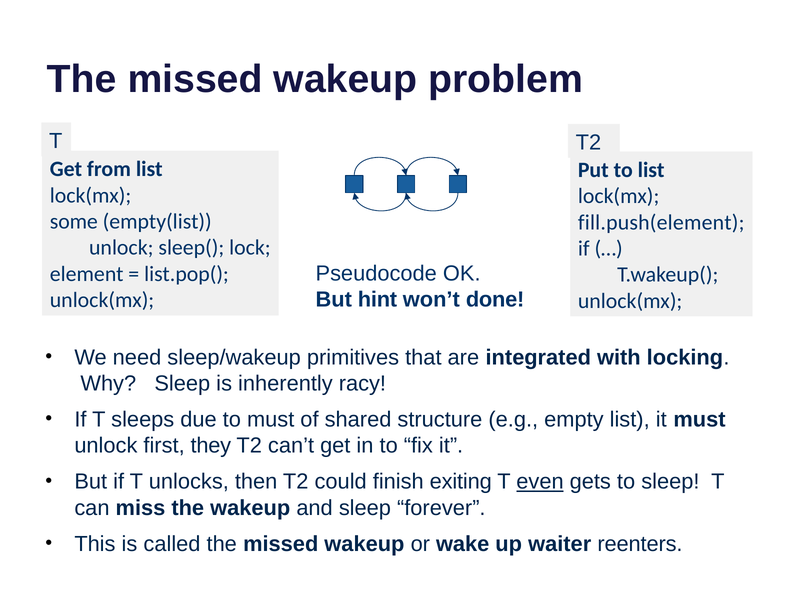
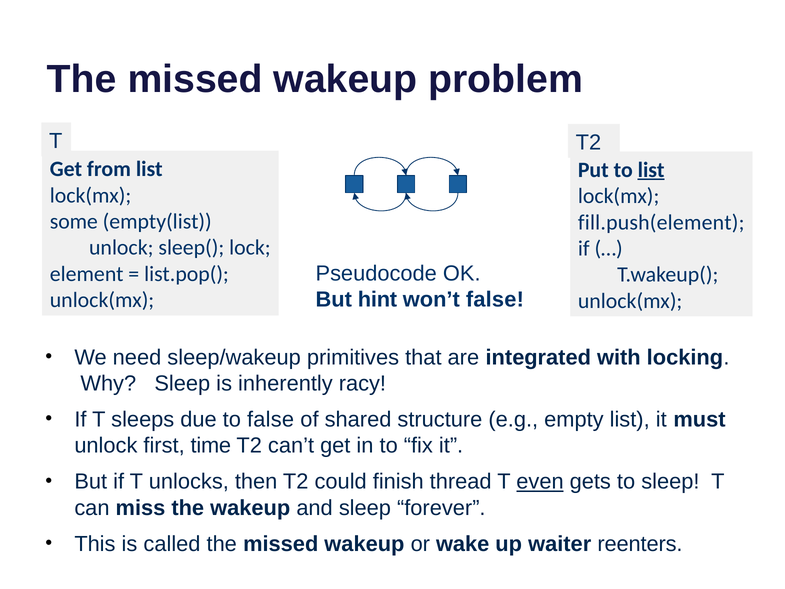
list at (651, 170) underline: none -> present
won’t done: done -> false
to must: must -> false
they: they -> time
exiting: exiting -> thread
